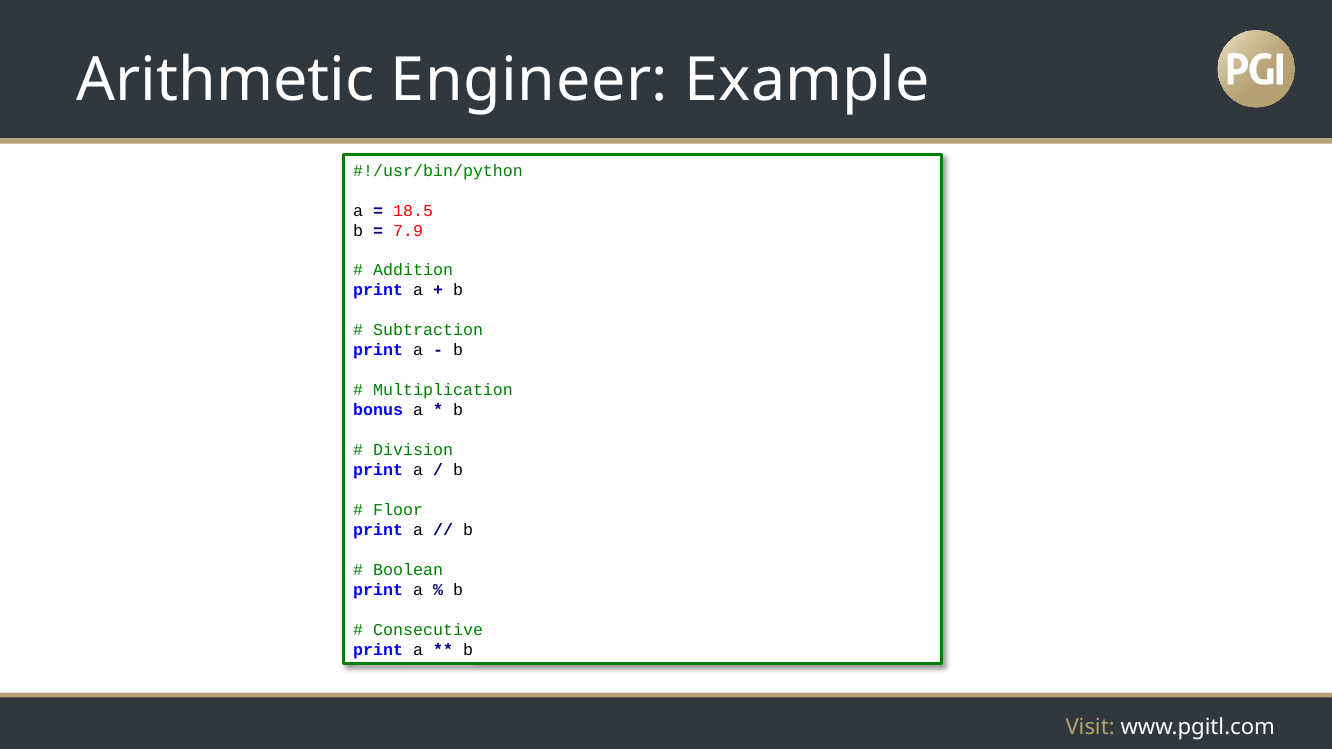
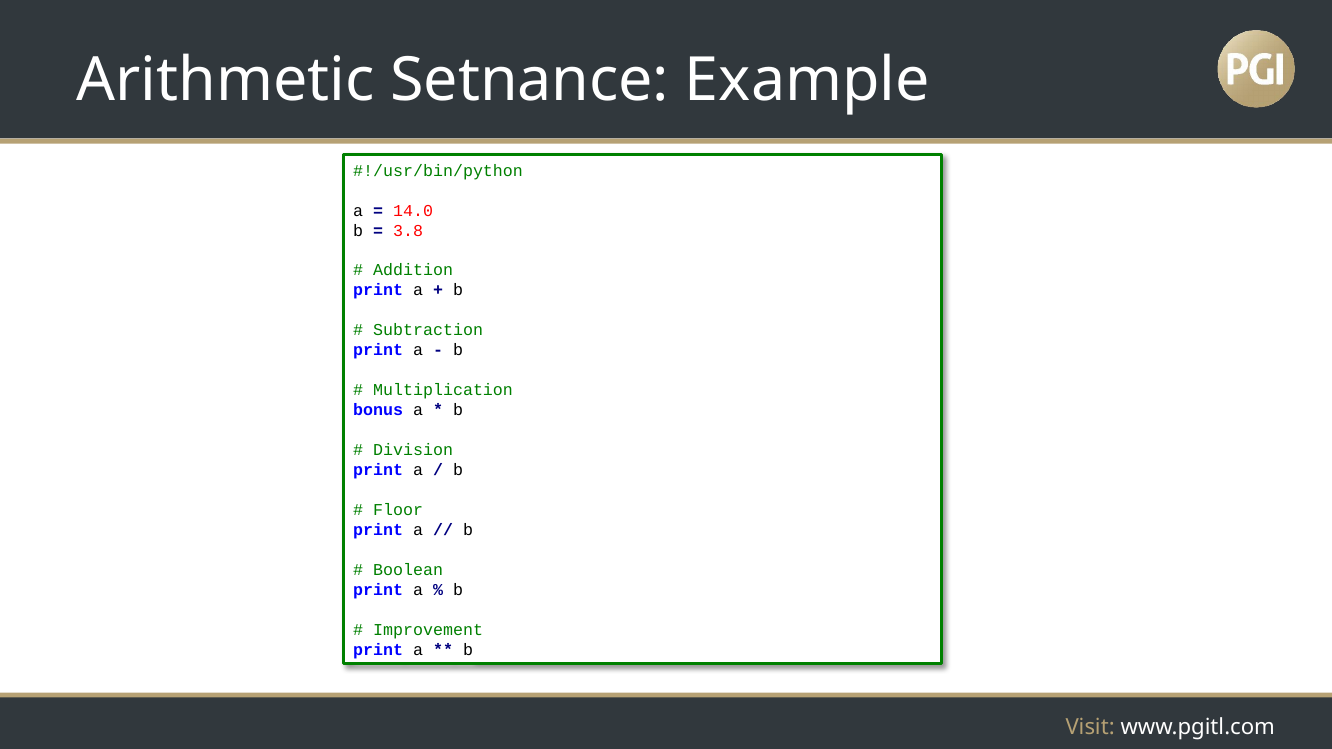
Engineer: Engineer -> Setnance
18.5: 18.5 -> 14.0
7.9: 7.9 -> 3.8
Consecutive: Consecutive -> Improvement
